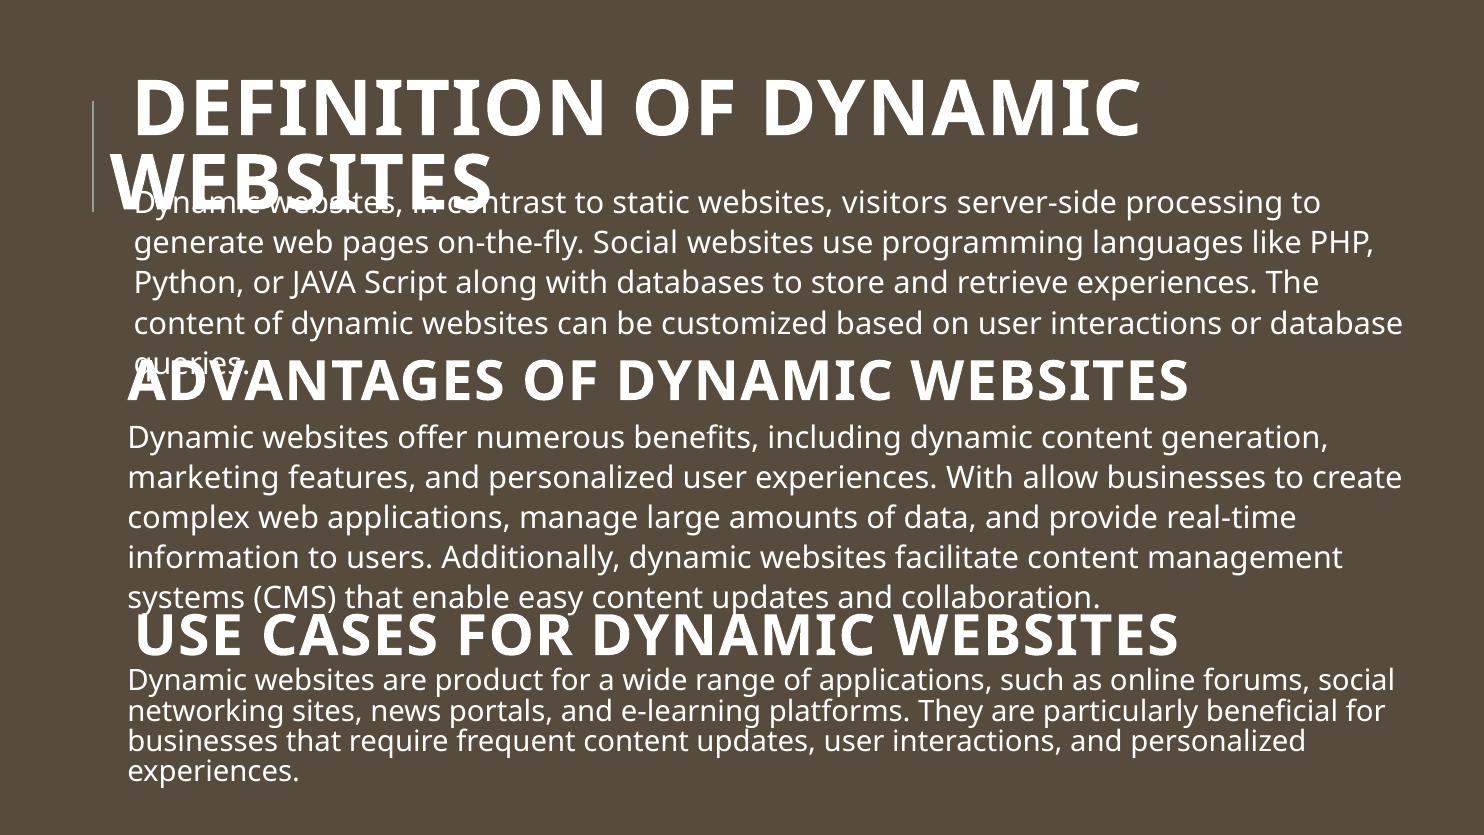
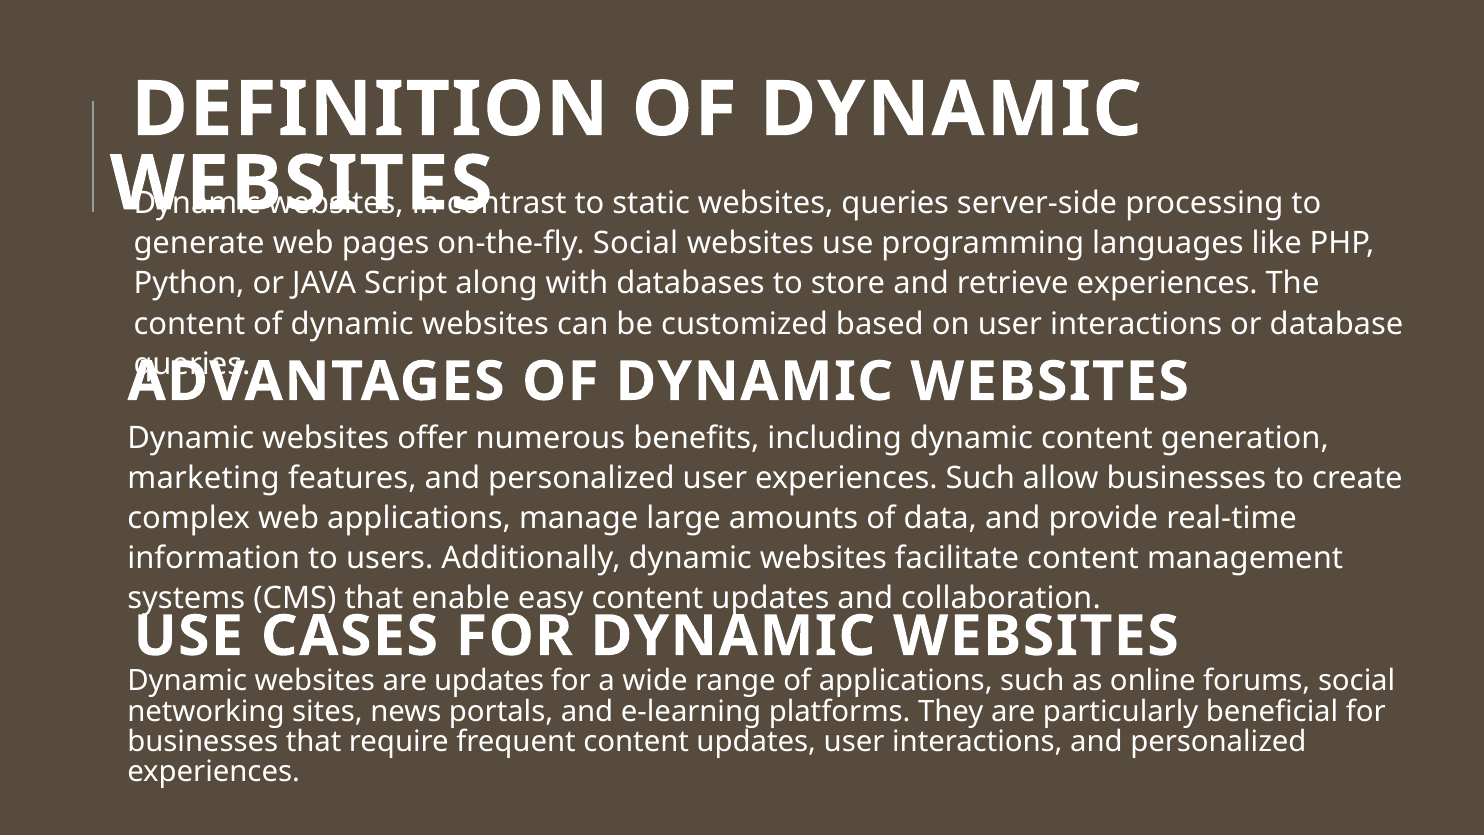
websites visitors: visitors -> queries
experiences With: With -> Such
product at (489, 681): product -> updates
